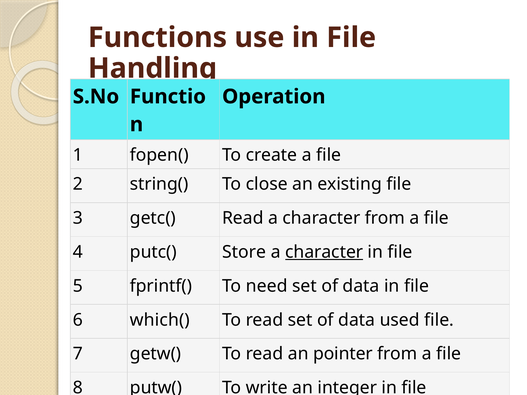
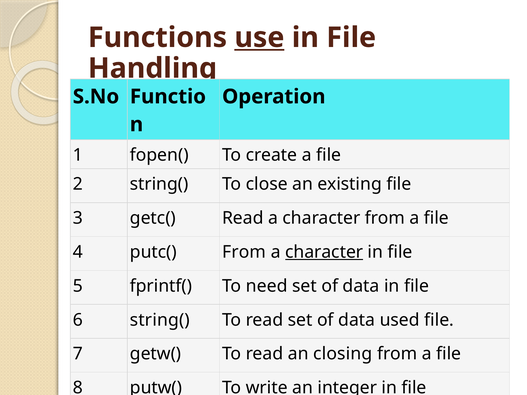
use underline: none -> present
putc( Store: Store -> From
6 which(: which( -> string(
pointer: pointer -> closing
